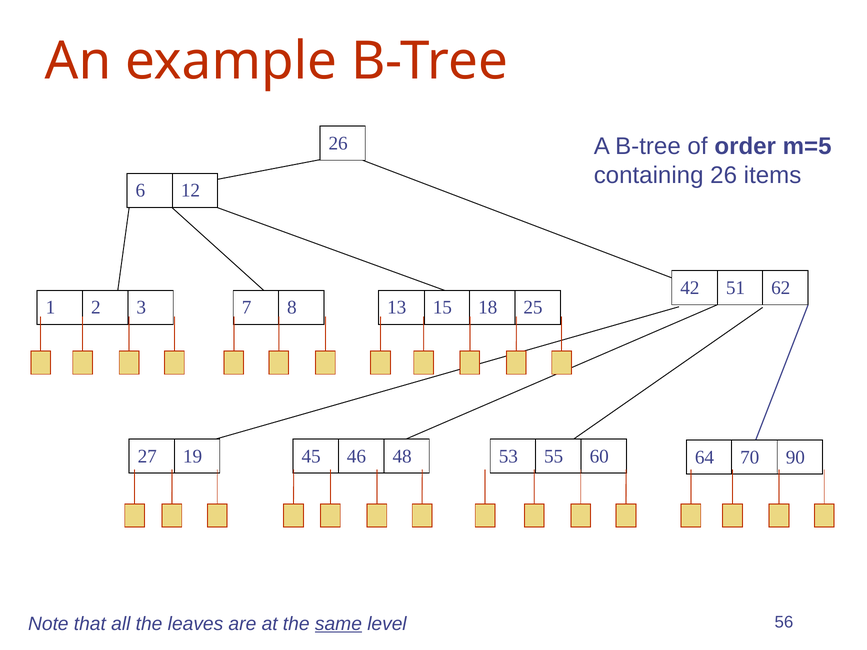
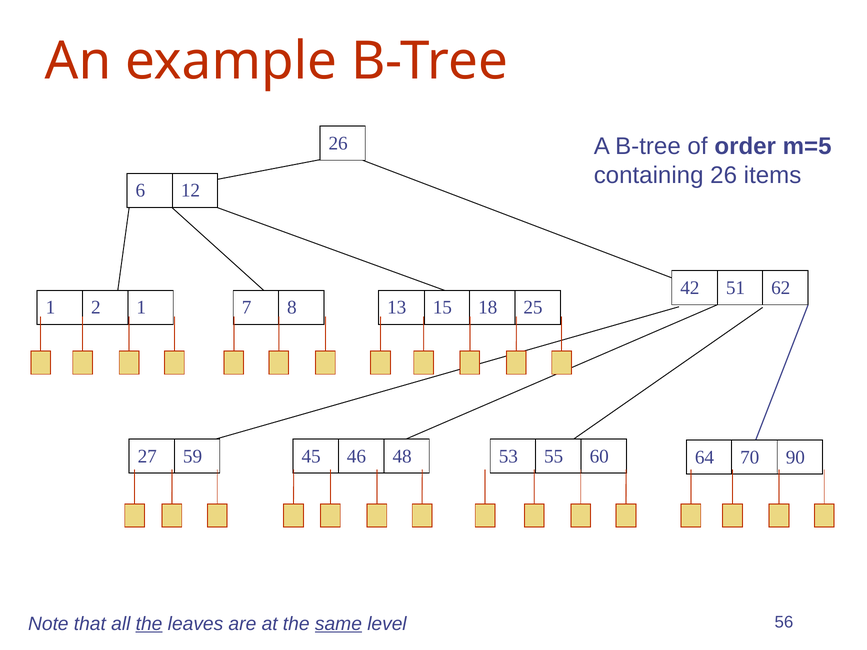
2 3: 3 -> 1
19: 19 -> 59
the at (149, 624) underline: none -> present
